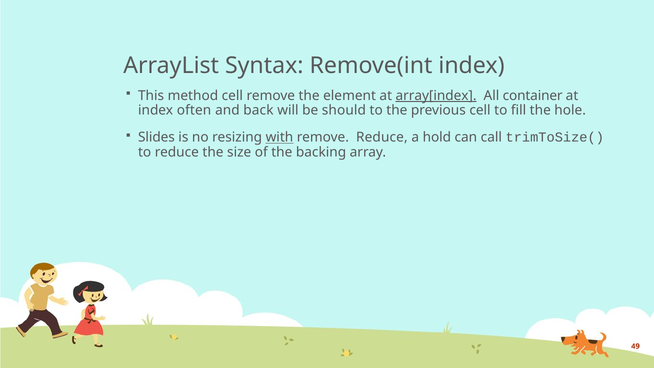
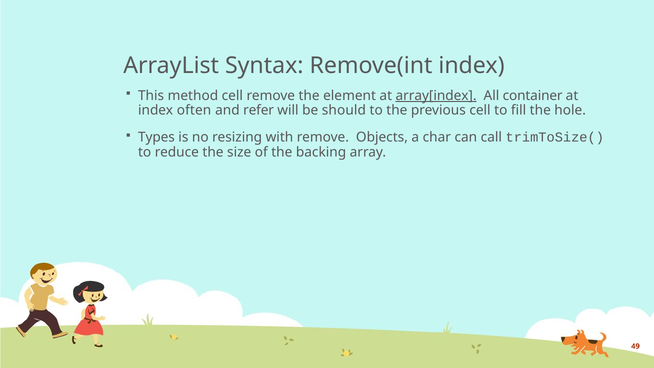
back: back -> refer
Slides: Slides -> Types
with underline: present -> none
remove Reduce: Reduce -> Objects
hold: hold -> char
